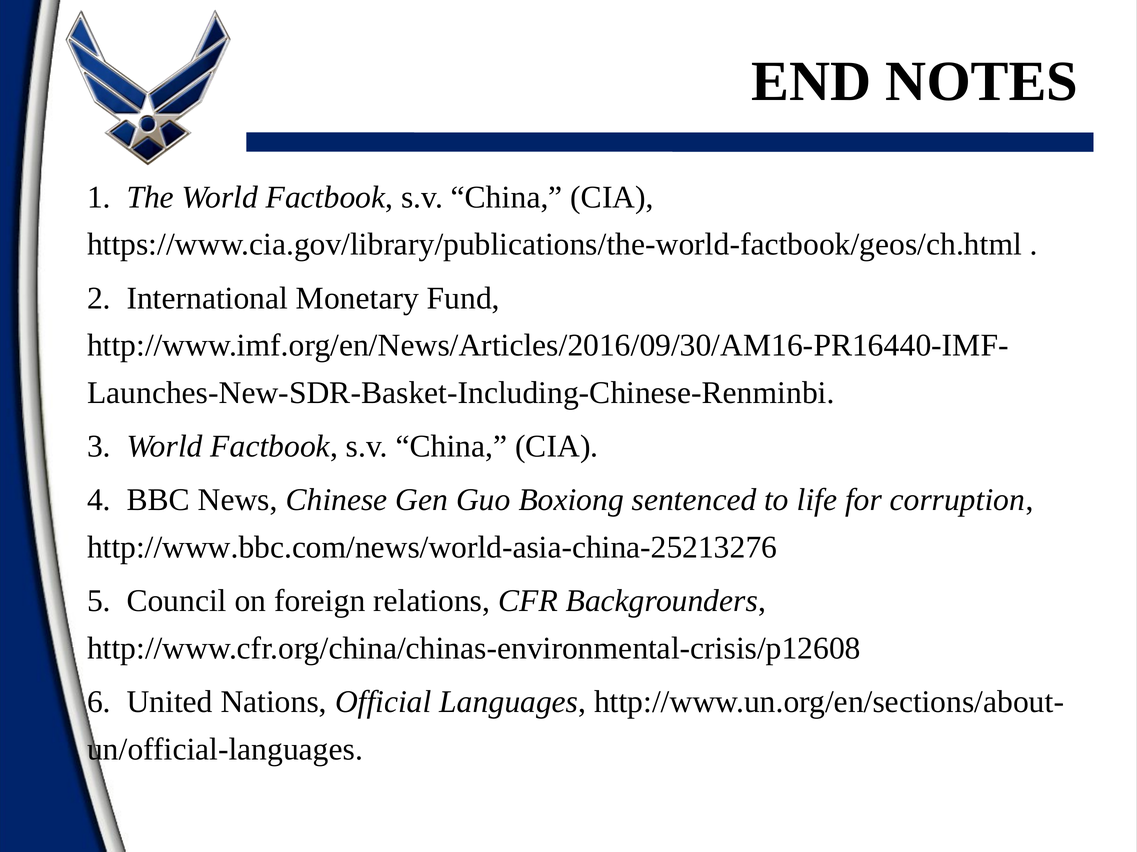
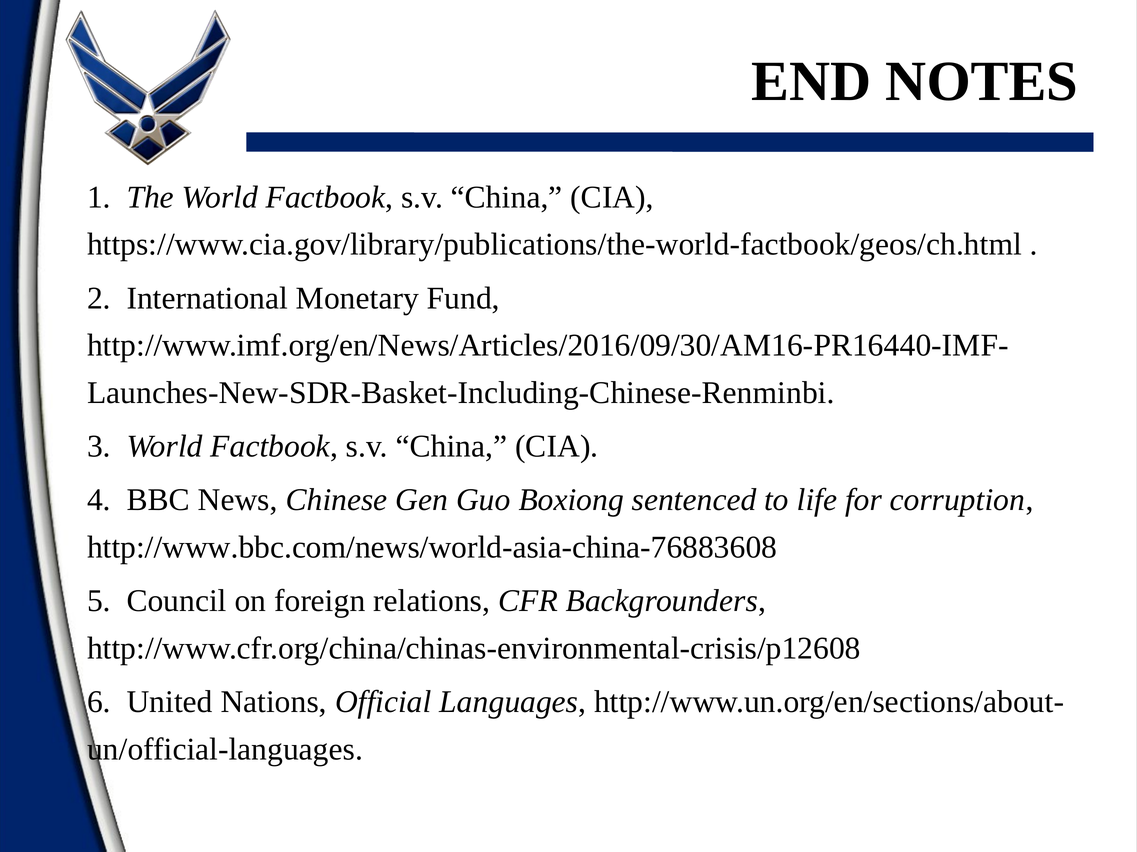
http://www.bbc.com/news/world-asia-china-25213276: http://www.bbc.com/news/world-asia-china-25213276 -> http://www.bbc.com/news/world-asia-china-76883608
